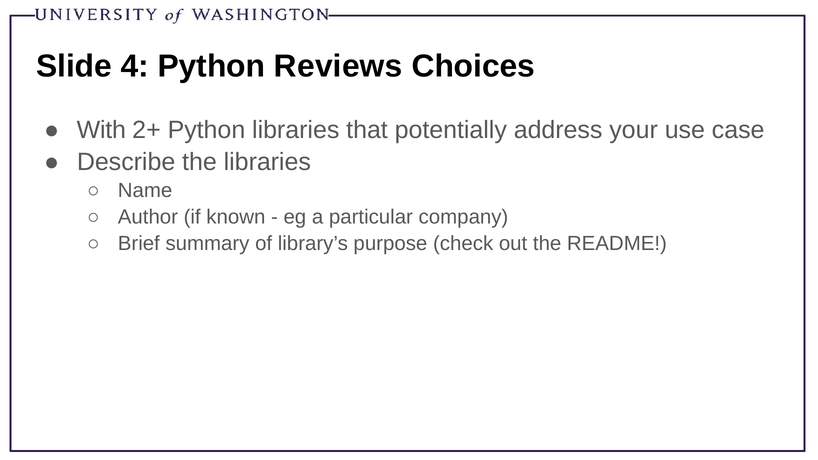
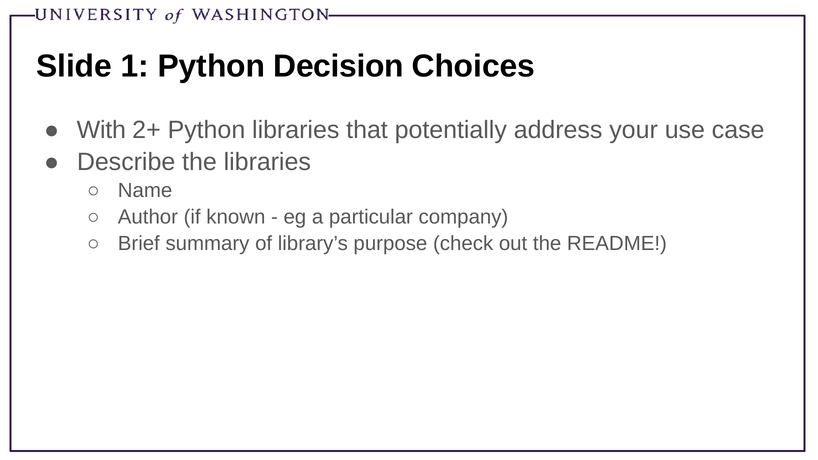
4: 4 -> 1
Reviews: Reviews -> Decision
